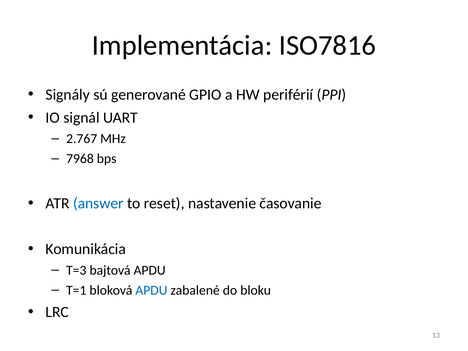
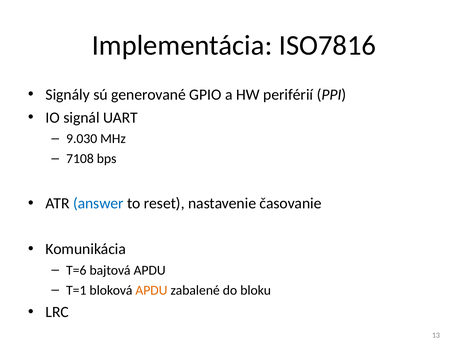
2.767: 2.767 -> 9.030
7968: 7968 -> 7108
T=3: T=3 -> T=6
APDU at (151, 290) colour: blue -> orange
